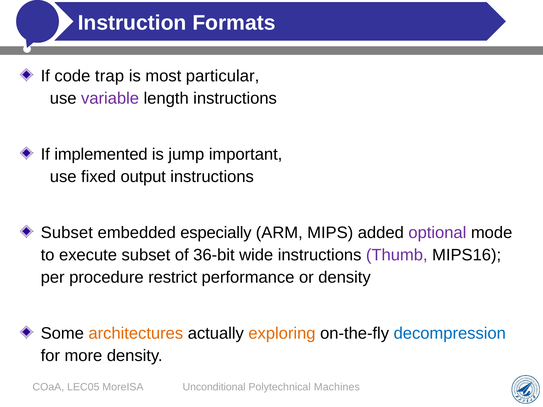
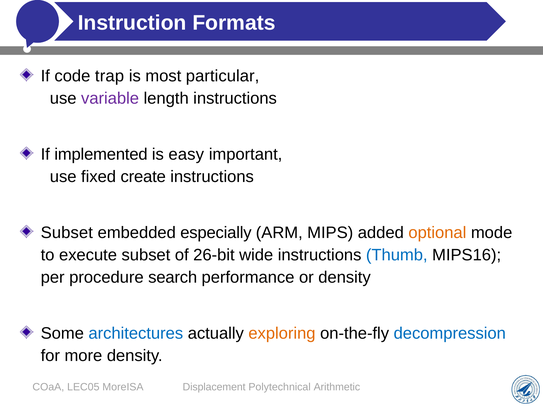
jump: jump -> easy
output: output -> create
optional colour: purple -> orange
36-bit: 36-bit -> 26-bit
Thumb colour: purple -> blue
restrict: restrict -> search
architectures colour: orange -> blue
Unconditional: Unconditional -> Displacement
Machines: Machines -> Arithmetic
